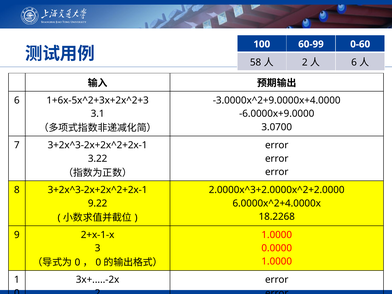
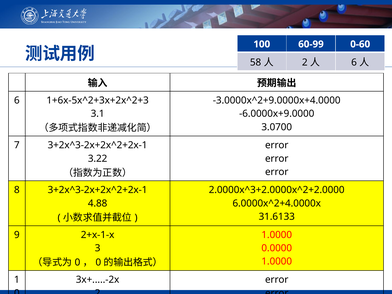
9.22: 9.22 -> 4.88
18.2268: 18.2268 -> 31.6133
